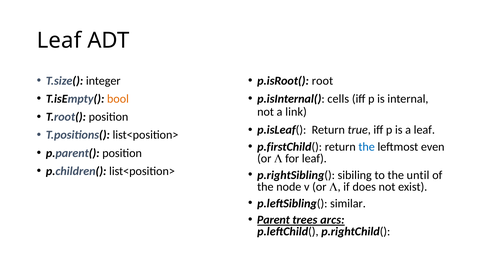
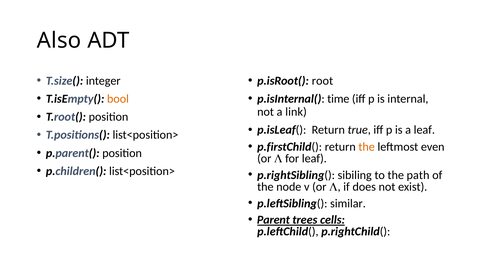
Leaf at (59, 41): Leaf -> Also
cells: cells -> time
the at (367, 147) colour: blue -> orange
until: until -> path
arcs: arcs -> cells
